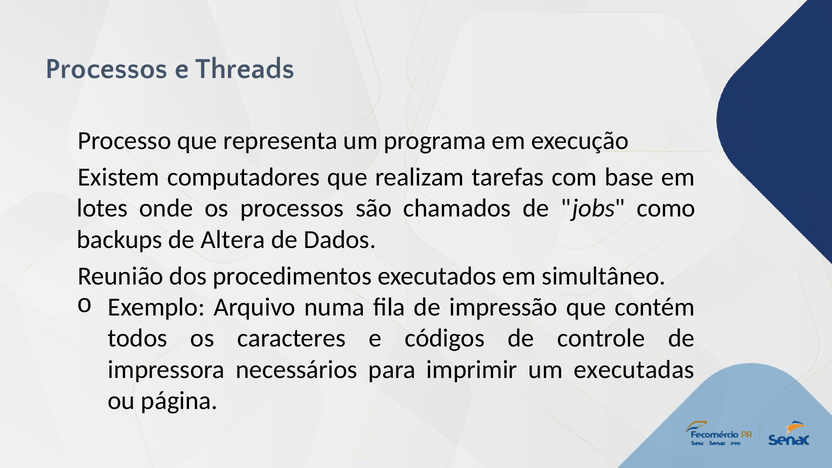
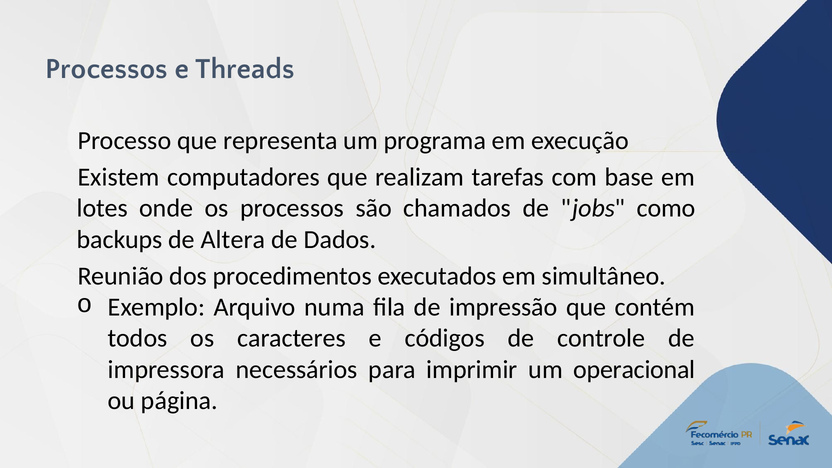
executadas: executadas -> operacional
